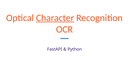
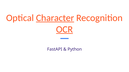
OCR underline: none -> present
